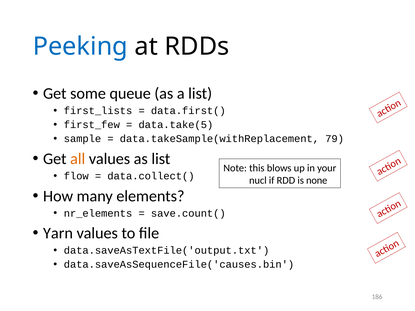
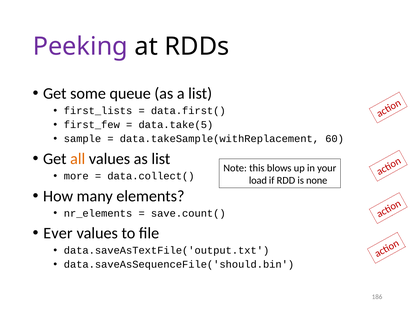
Peeking colour: blue -> purple
79: 79 -> 60
flow: flow -> more
nucl: nucl -> load
Yarn: Yarn -> Ever
data.saveAsSequenceFile('causes.bin: data.saveAsSequenceFile('causes.bin -> data.saveAsSequenceFile('should.bin
